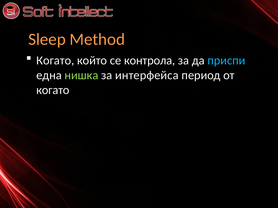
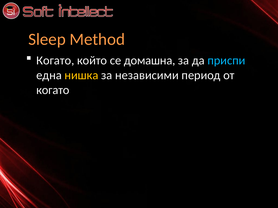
контрола: контрола -> домашна
нишка colour: light green -> yellow
интерфейса: интерфейса -> независими
